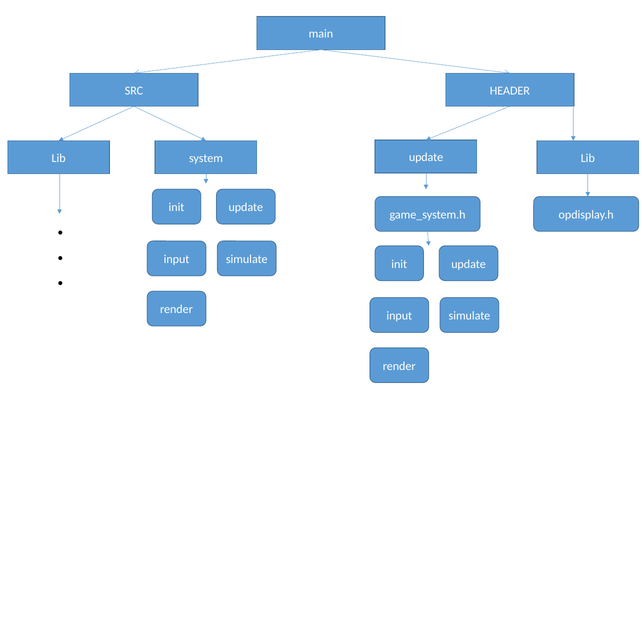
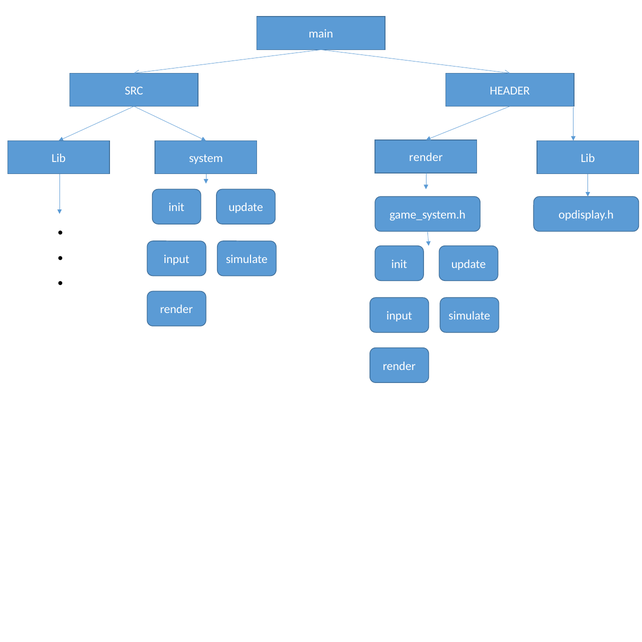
system update: update -> render
